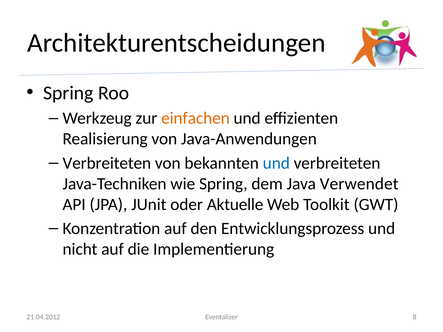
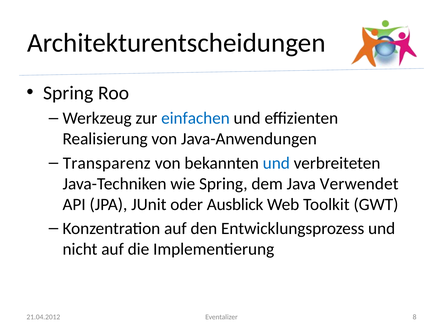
einfachen colour: orange -> blue
Verbreiteten at (107, 163): Verbreiteten -> Transparenz
Aktuelle: Aktuelle -> Ausblick
